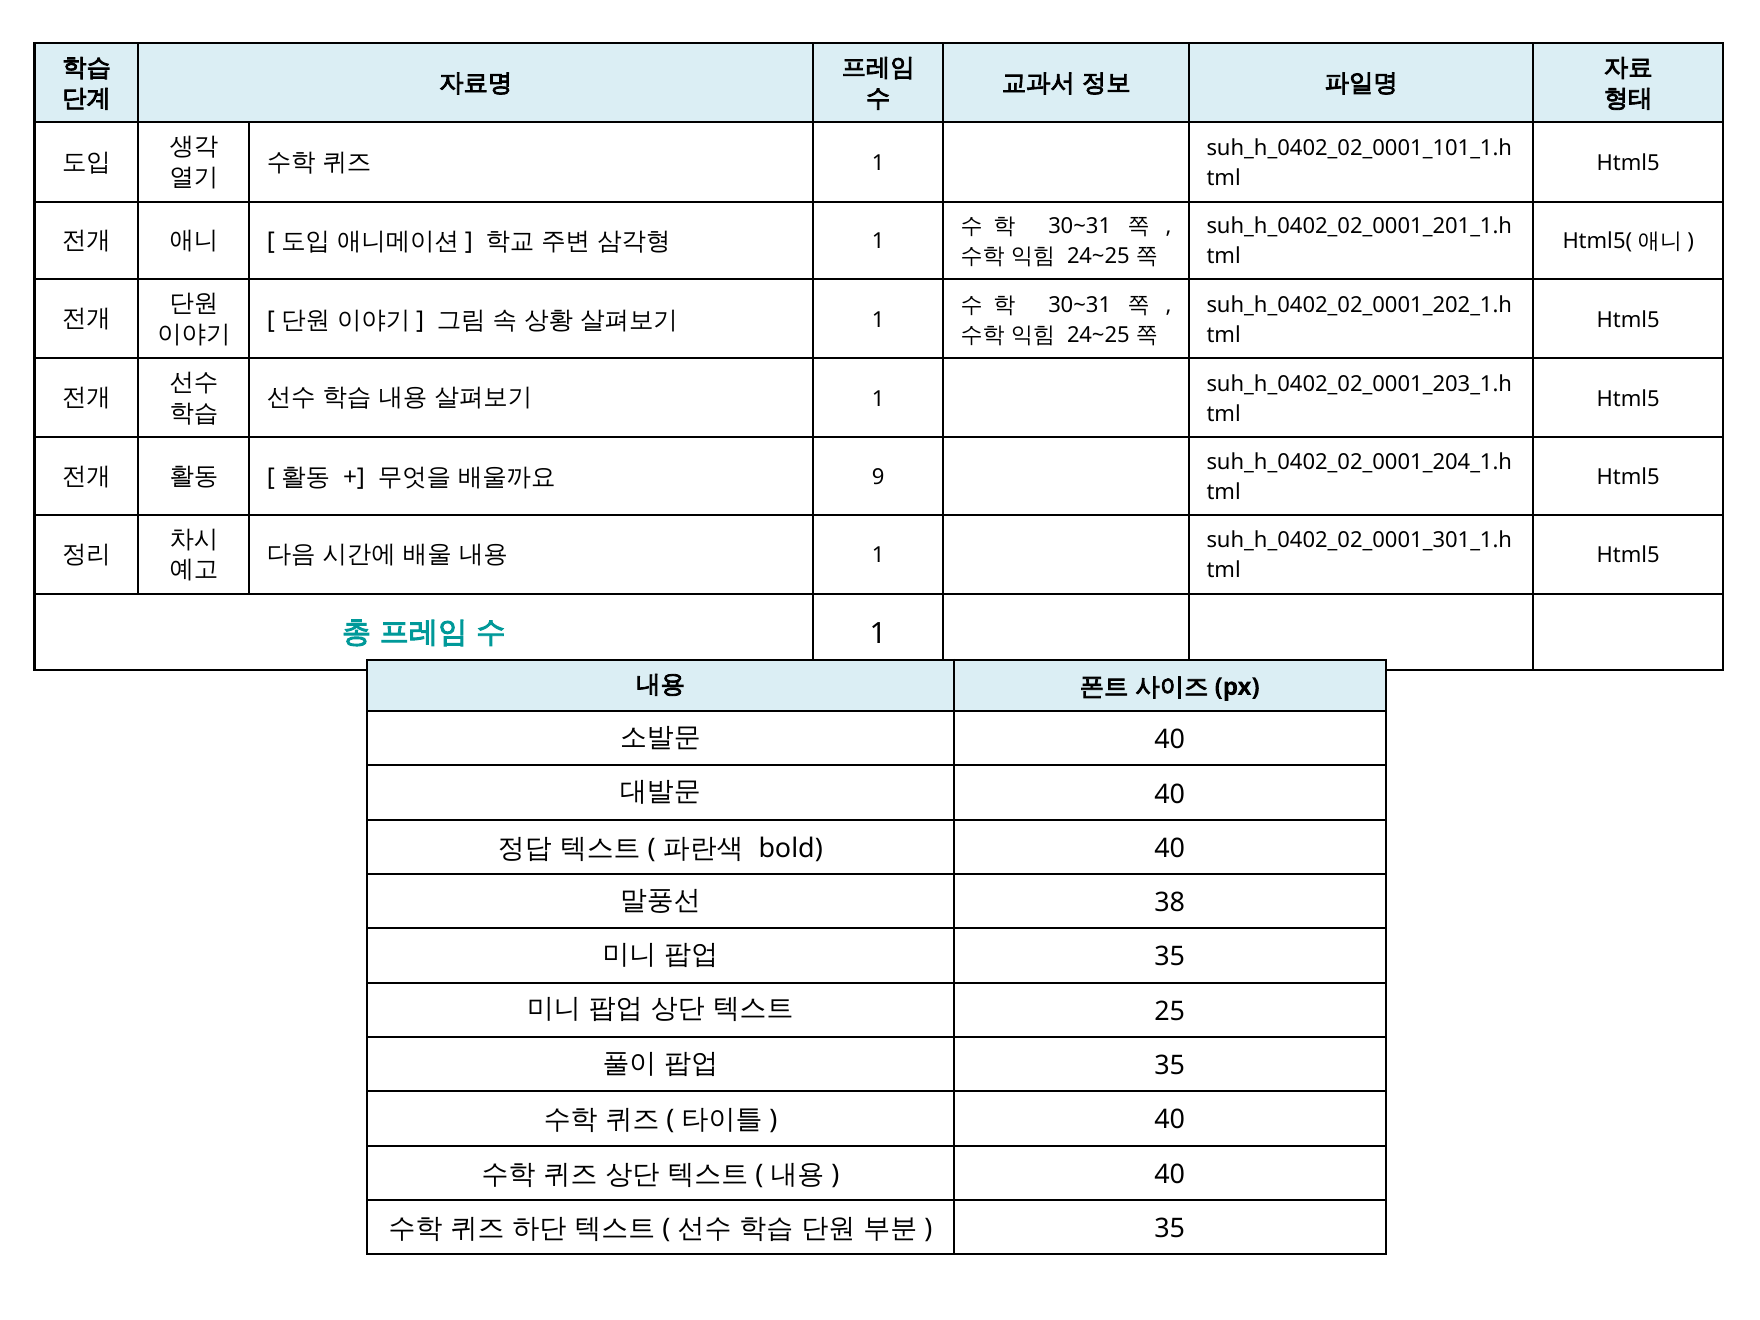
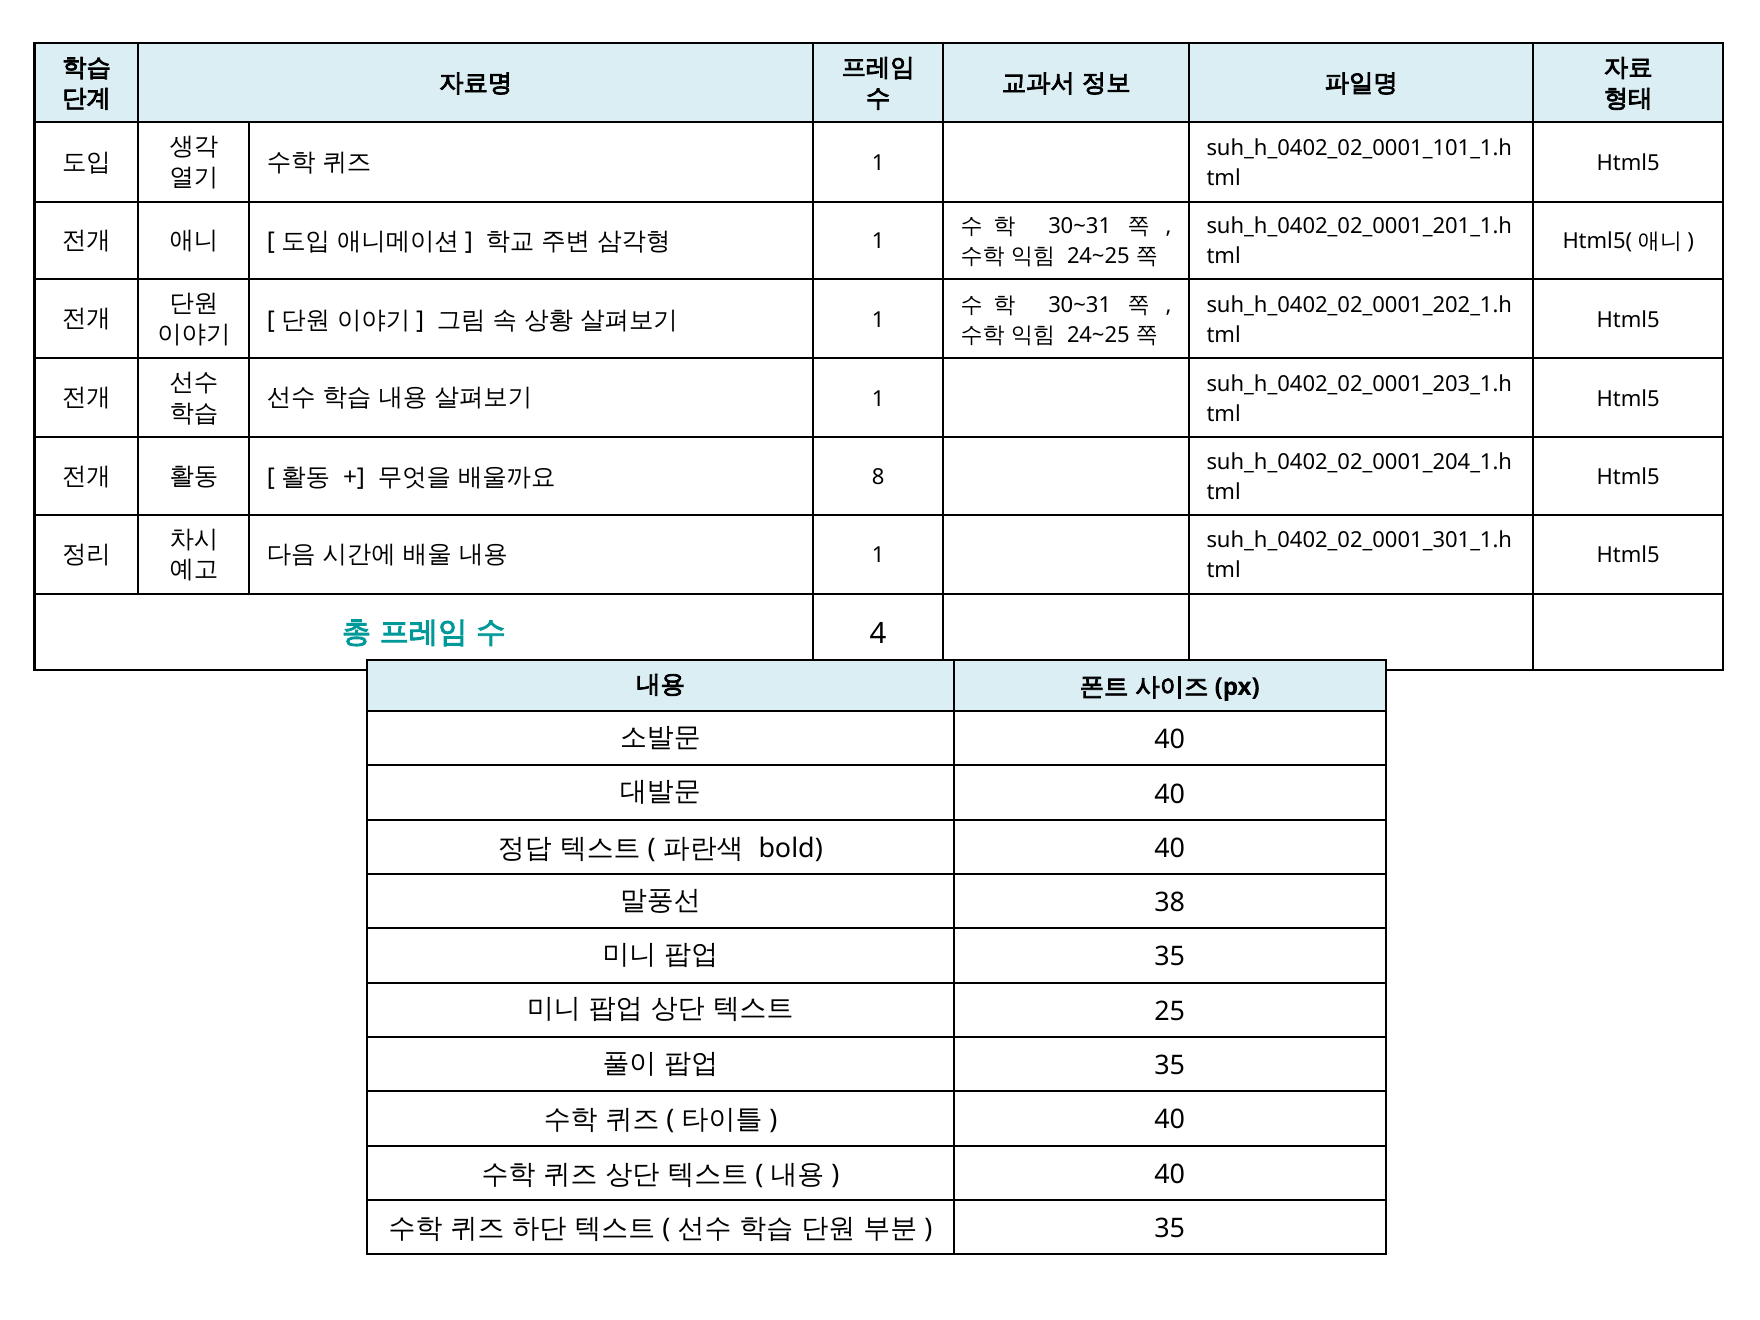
9: 9 -> 8
1 at (878, 634): 1 -> 4
